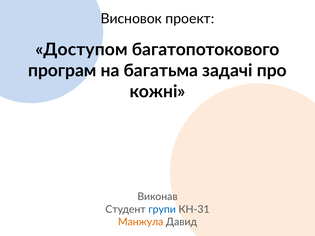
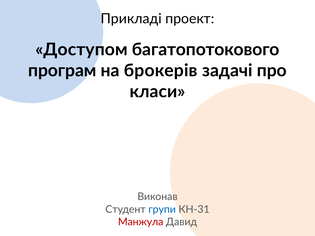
Висновок: Висновок -> Прикладі
багатьма: багатьма -> брокерів
кожні: кожні -> класи
Манжула colour: orange -> red
